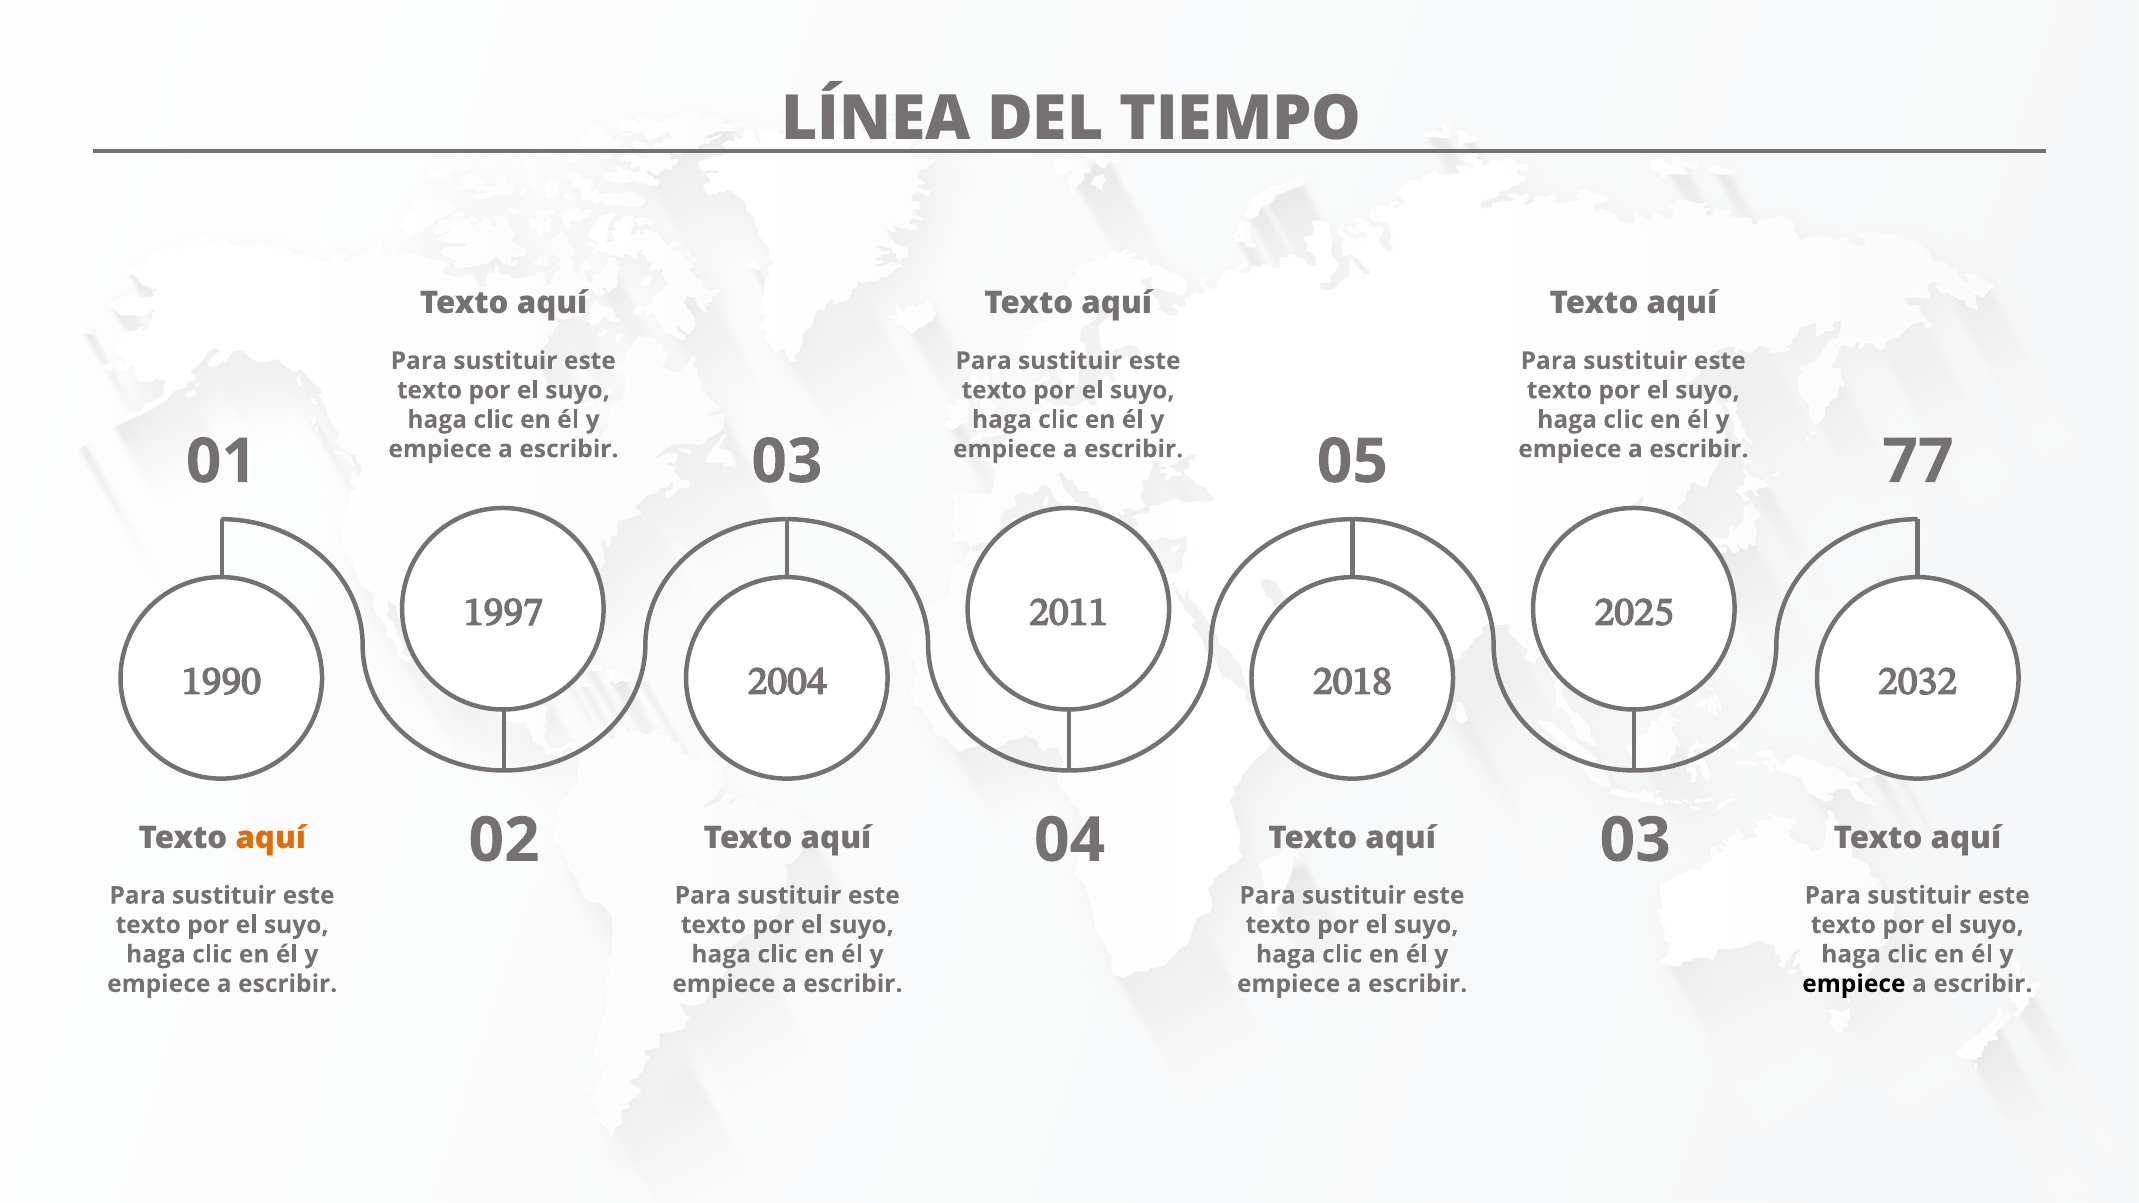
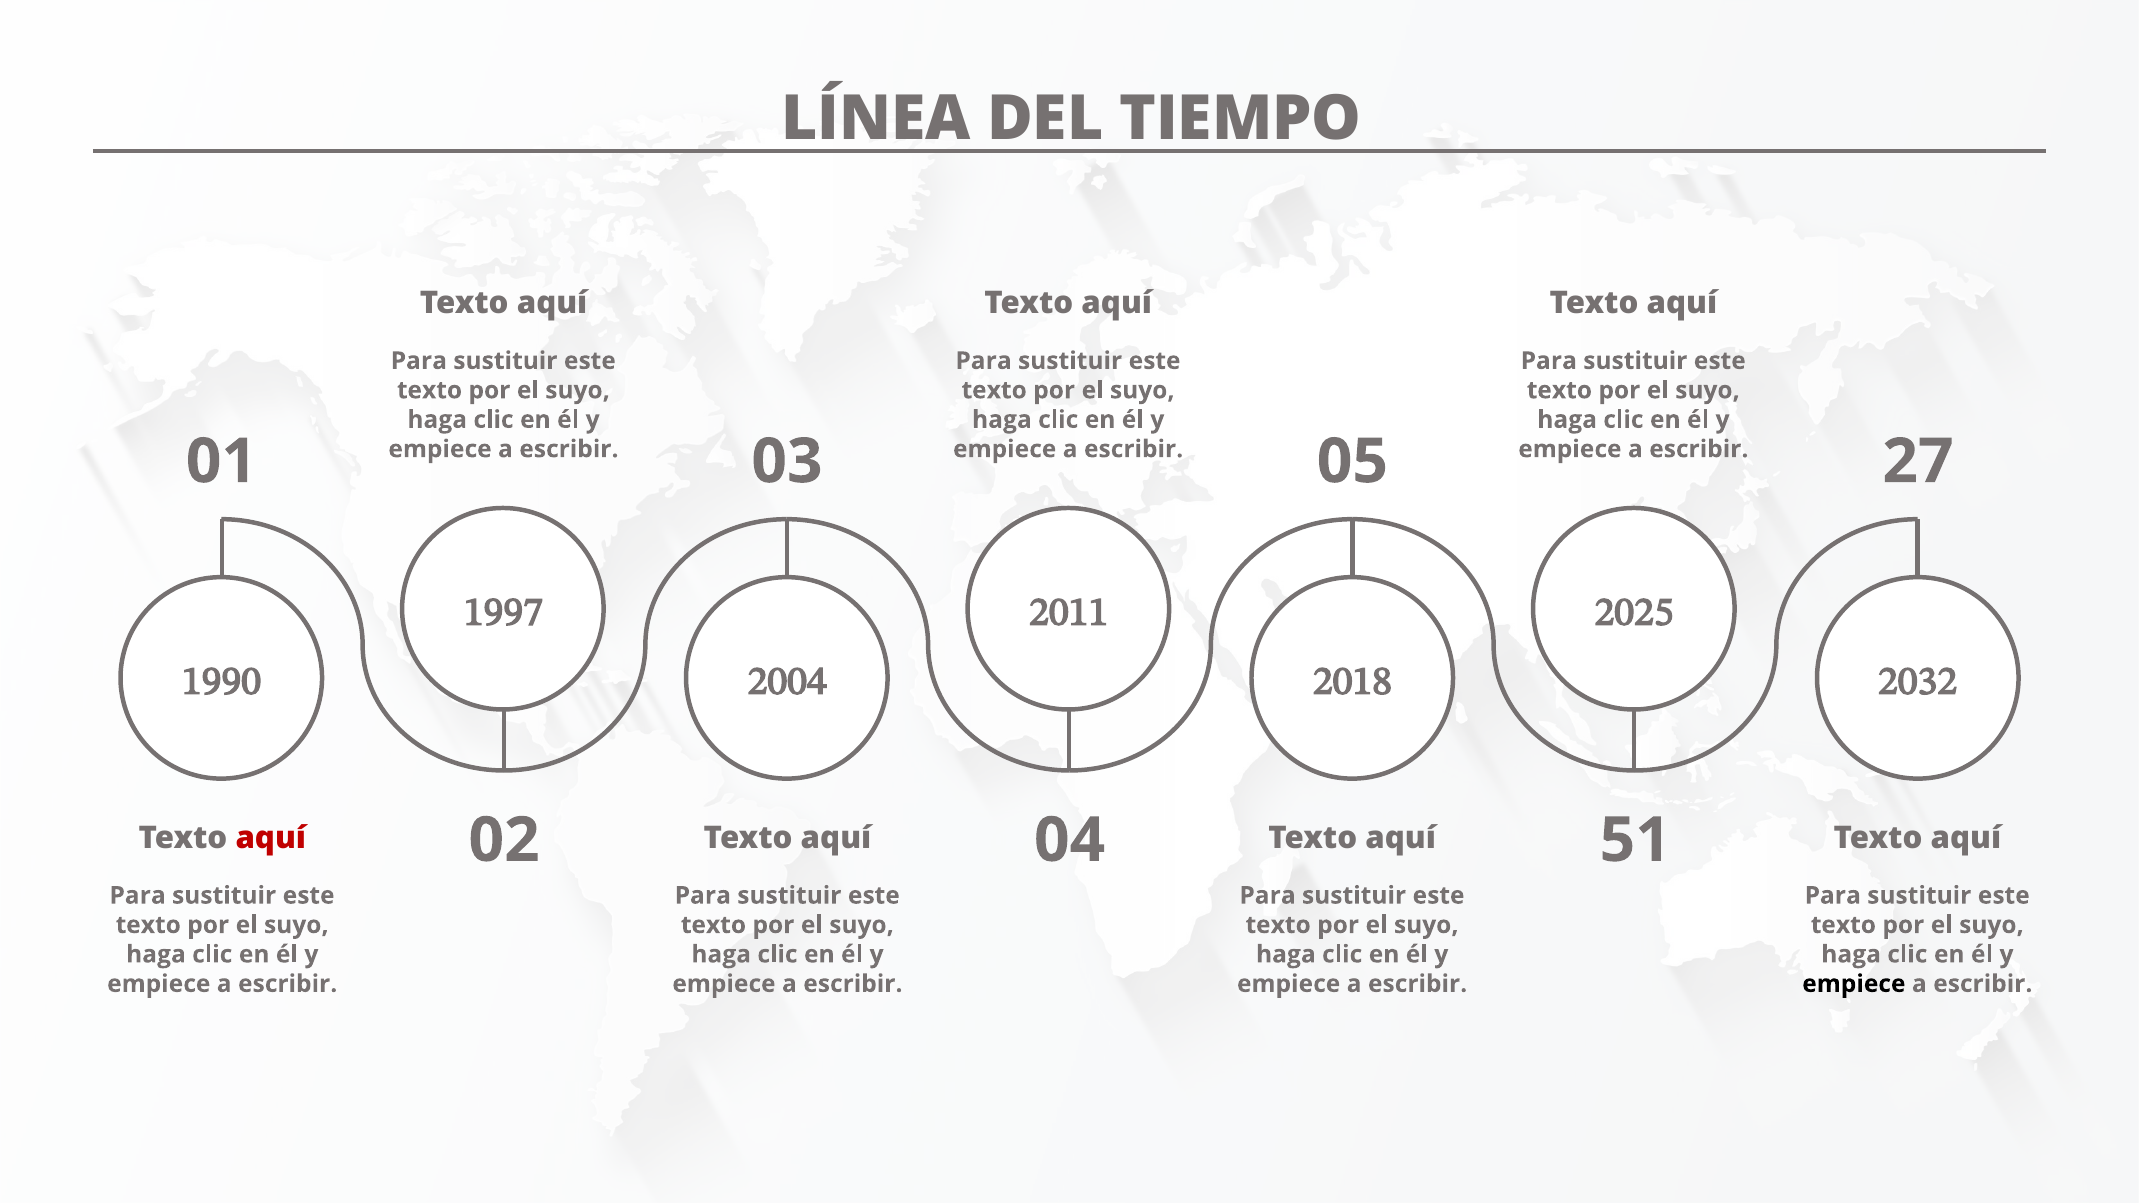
77: 77 -> 27
02 03: 03 -> 51
aquí at (271, 838) colour: orange -> red
